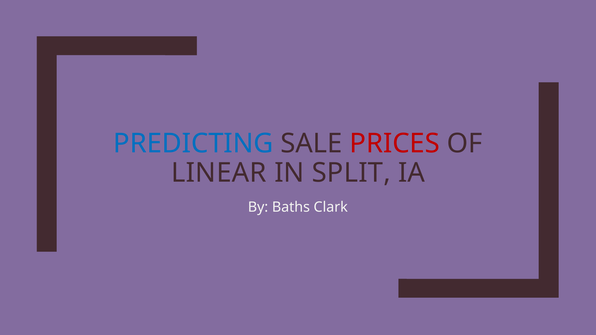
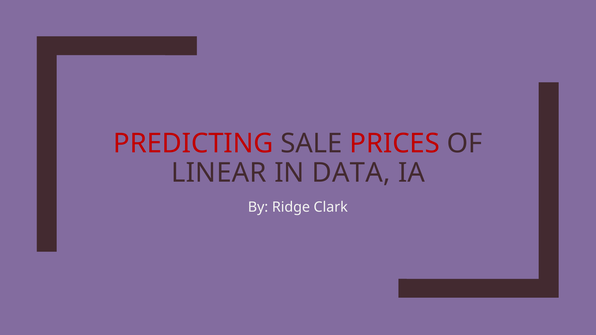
PREDICTING colour: blue -> red
SPLIT: SPLIT -> DATA
Baths: Baths -> Ridge
